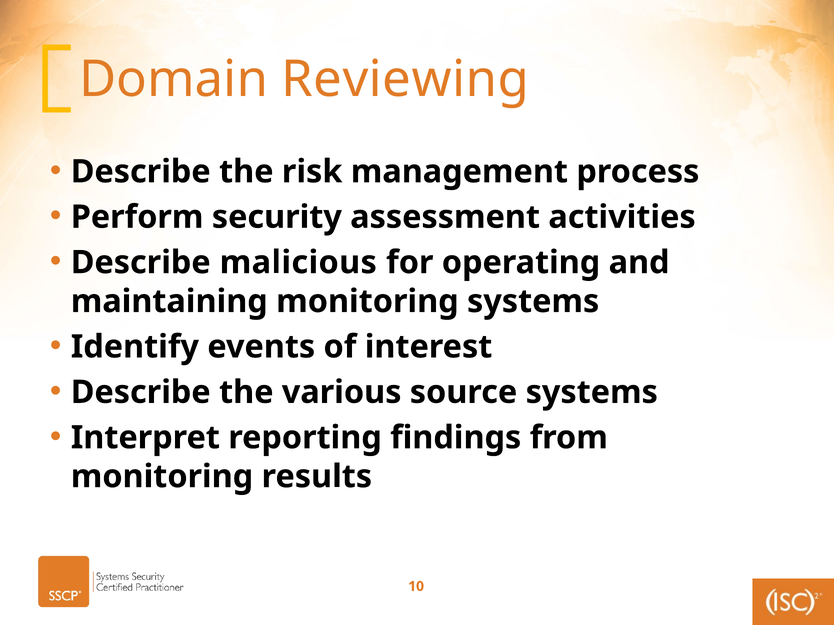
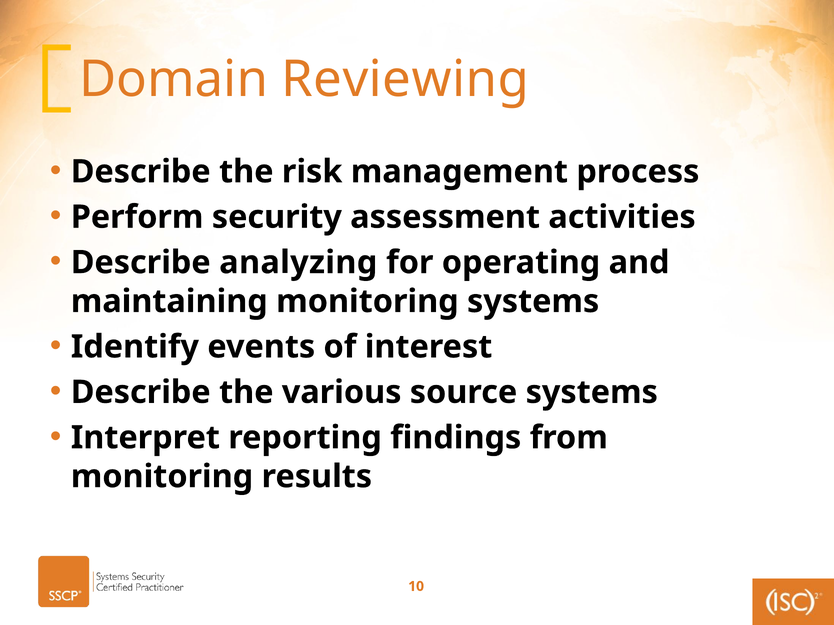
malicious: malicious -> analyzing
